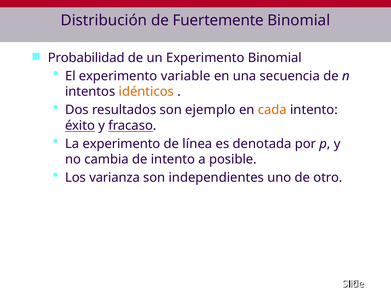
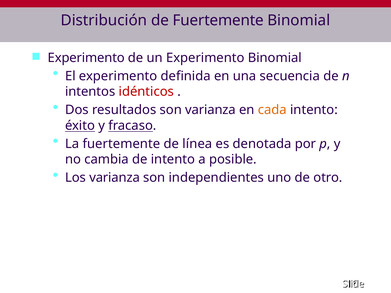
Probabilidad at (86, 58): Probabilidad -> Experimento
variable: variable -> definida
idénticos colour: orange -> red
son ejemplo: ejemplo -> varianza
La experimento: experimento -> fuertemente
